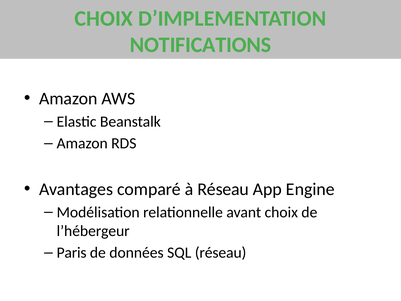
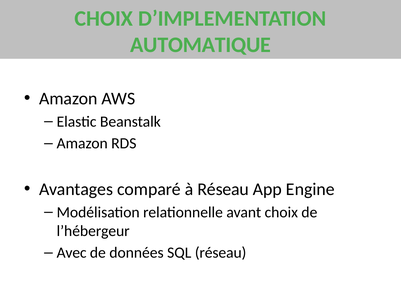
NOTIFICATIONS: NOTIFICATIONS -> AUTOMATIQUE
Paris: Paris -> Avec
